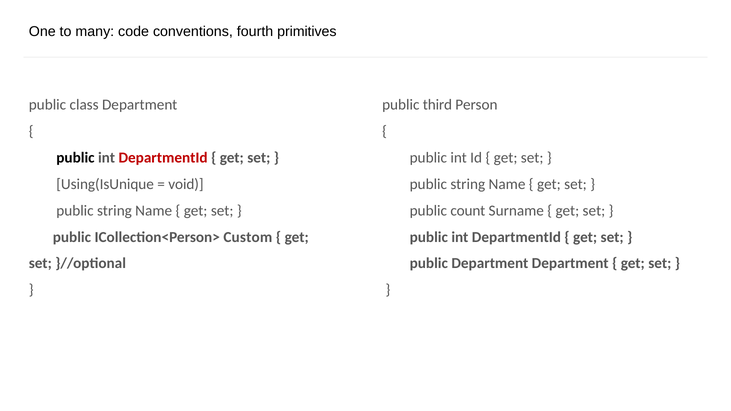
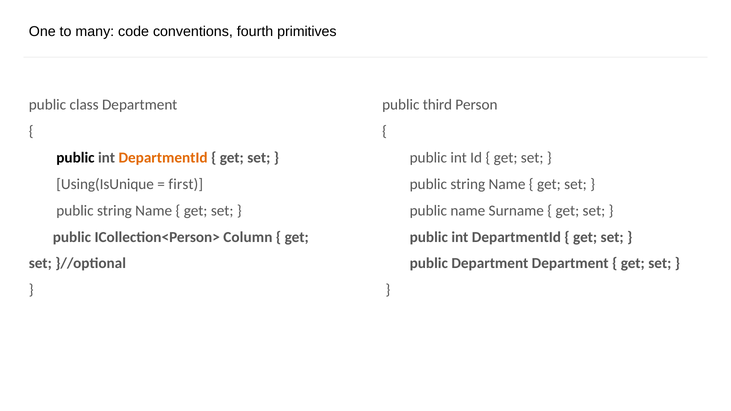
DepartmentId at (163, 158) colour: red -> orange
void: void -> first
public count: count -> name
Custom: Custom -> Column
